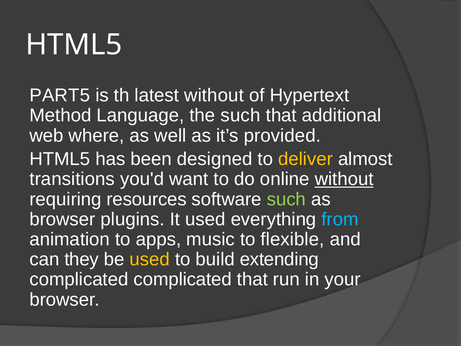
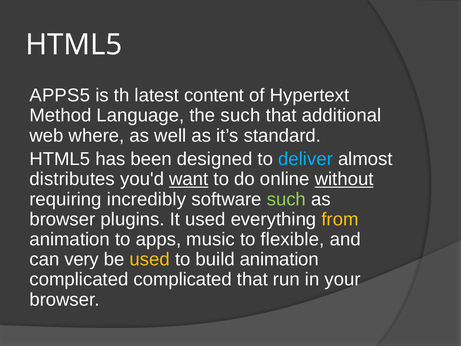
PART5: PART5 -> APPS5
latest without: without -> content
provided: provided -> standard
deliver colour: yellow -> light blue
transitions: transitions -> distributes
want underline: none -> present
resources: resources -> incredibly
from colour: light blue -> yellow
they: they -> very
build extending: extending -> animation
